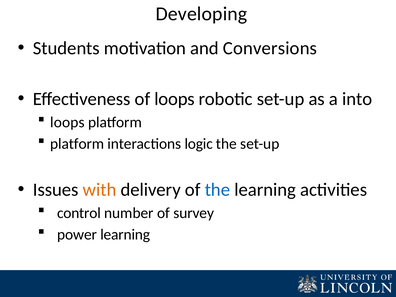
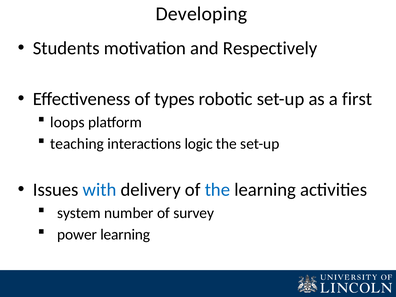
Conversions: Conversions -> Respectively
of loops: loops -> types
into: into -> first
platform at (77, 144): platform -> teaching
with colour: orange -> blue
control: control -> system
